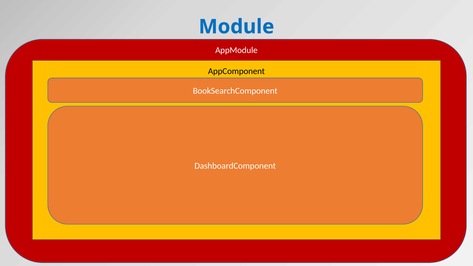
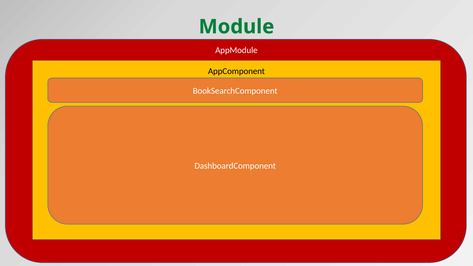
Module at (236, 27) colour: blue -> green
